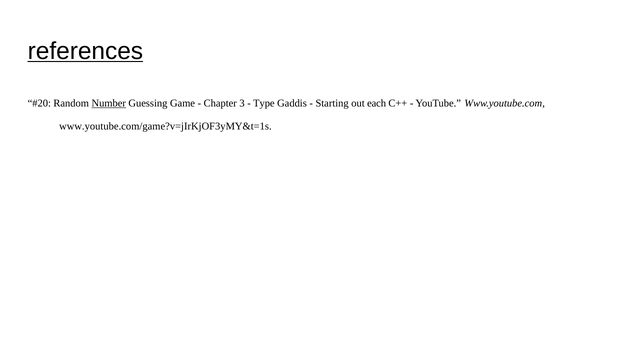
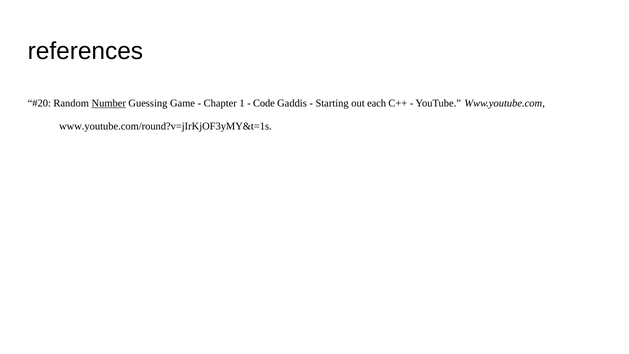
references underline: present -> none
3: 3 -> 1
Type: Type -> Code
www.youtube.com/game?v=jIrKjOF3yMY&t=1s: www.youtube.com/game?v=jIrKjOF3yMY&t=1s -> www.youtube.com/round?v=jIrKjOF3yMY&t=1s
